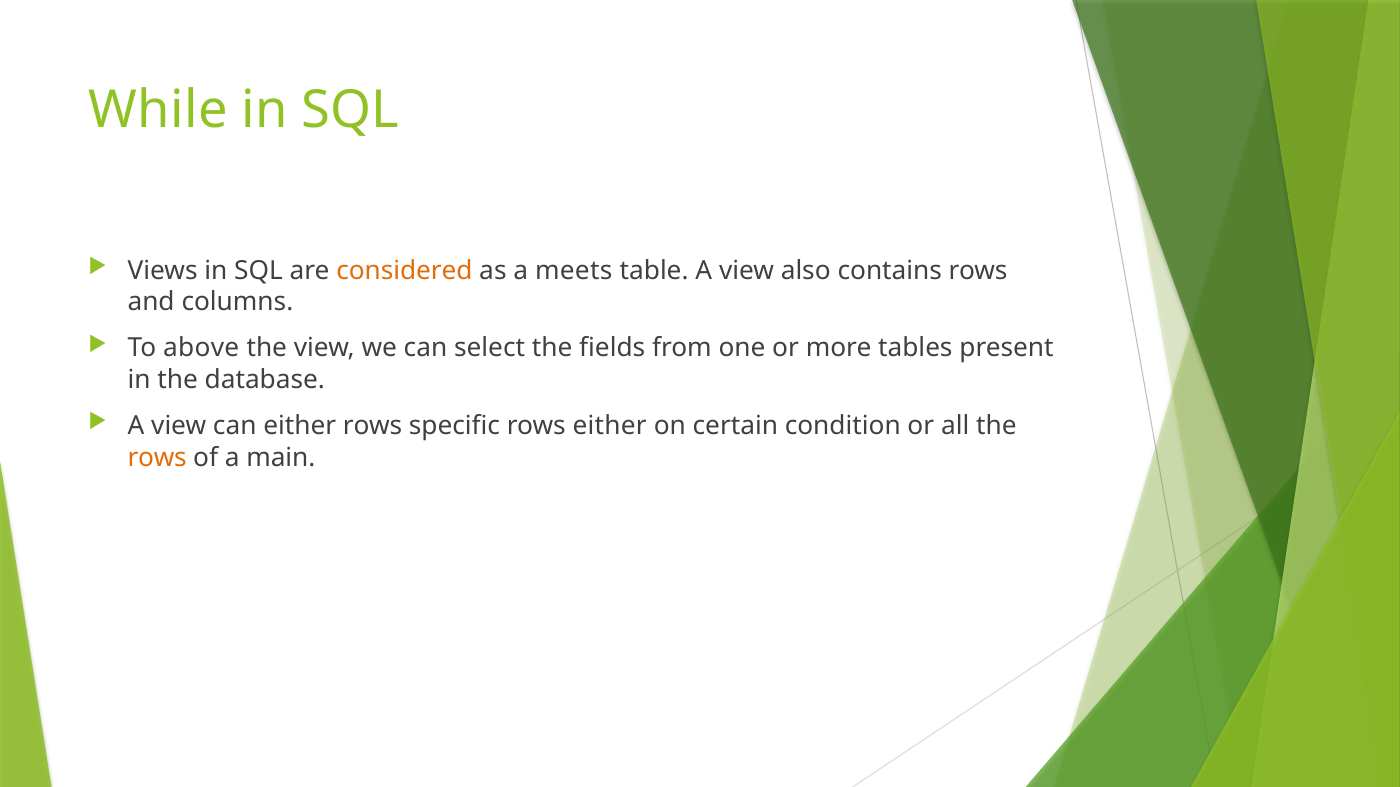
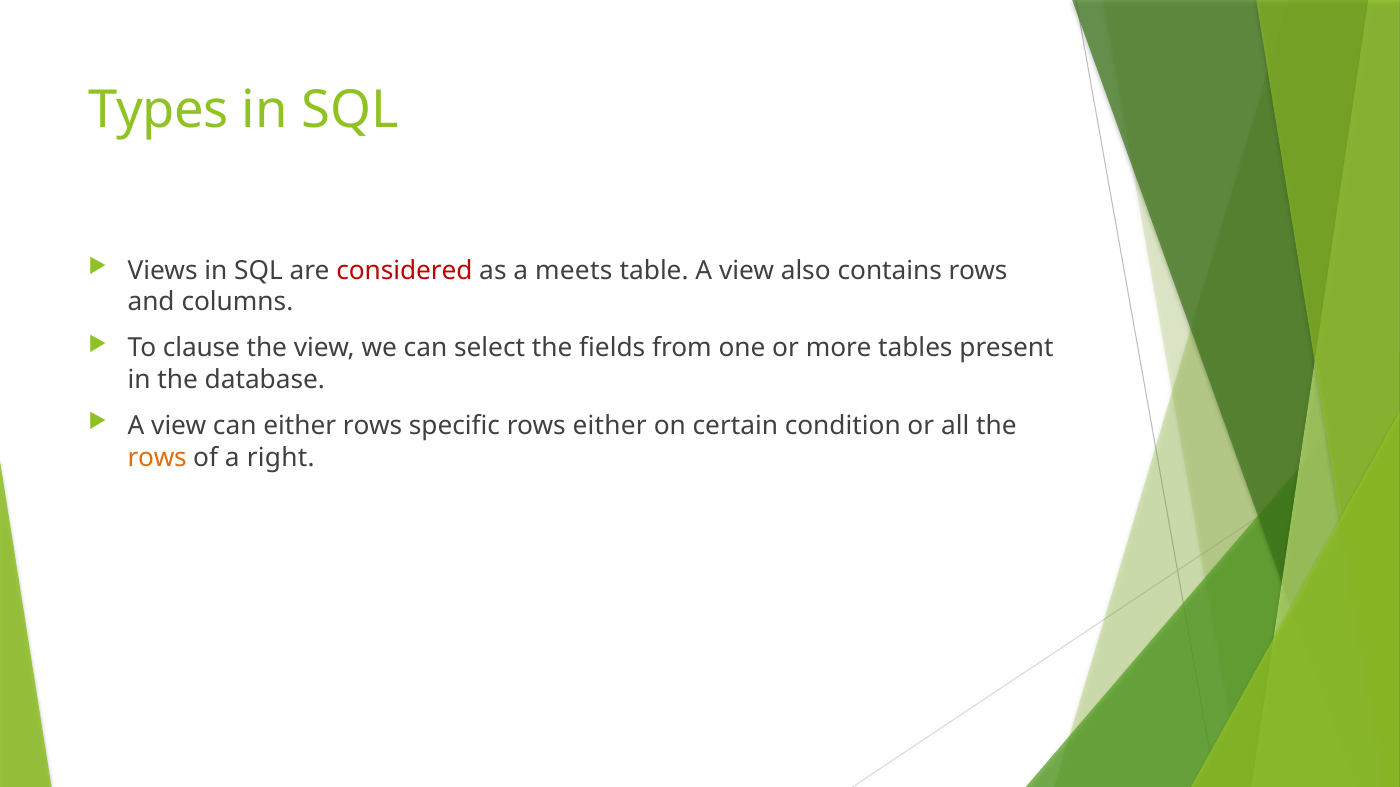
While: While -> Types
considered colour: orange -> red
above: above -> clause
main: main -> right
